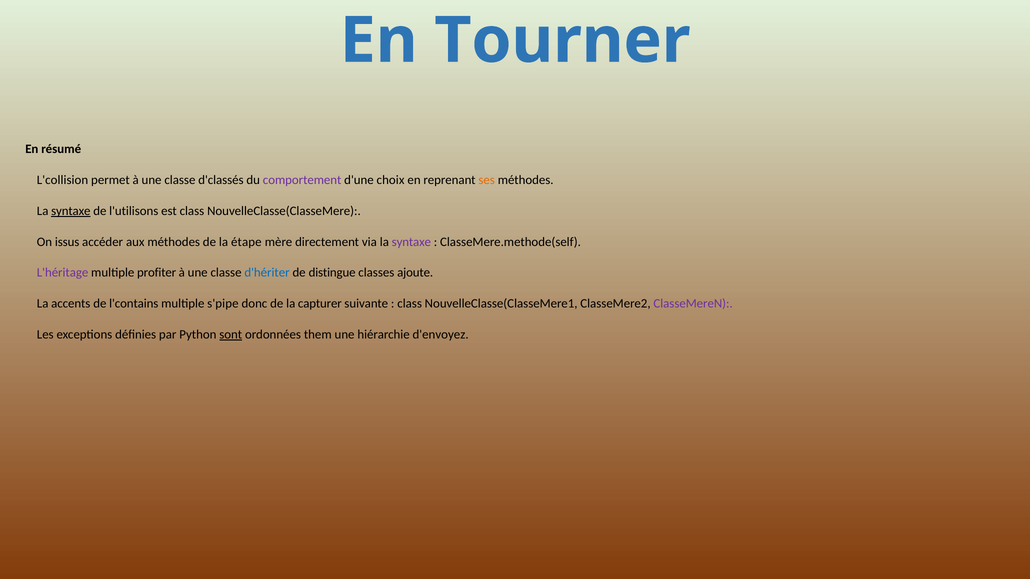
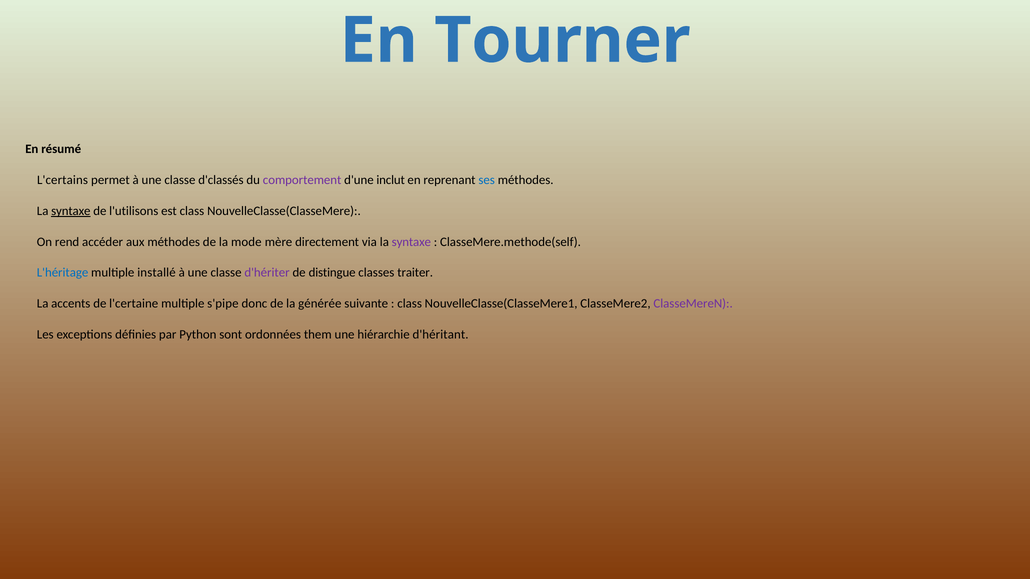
L'collision: L'collision -> L'certains
choix: choix -> inclut
ses colour: orange -> blue
issus: issus -> rend
étape: étape -> mode
L'héritage colour: purple -> blue
profiter: profiter -> installé
d'hériter colour: blue -> purple
ajoute: ajoute -> traiter
l'contains: l'contains -> l'certaine
capturer: capturer -> générée
sont underline: present -> none
d'envoyez: d'envoyez -> d'héritant
